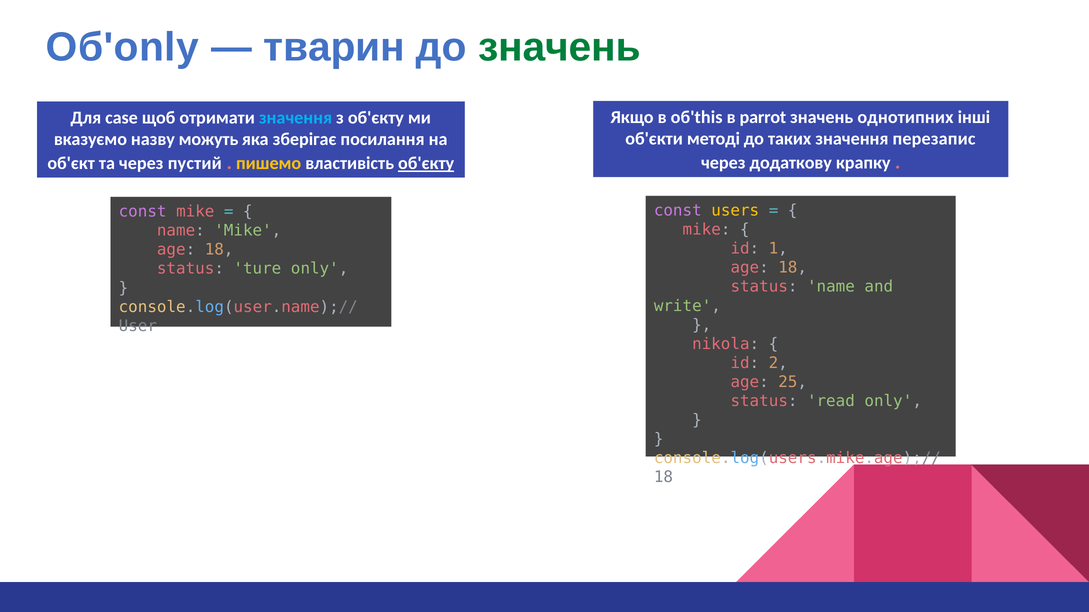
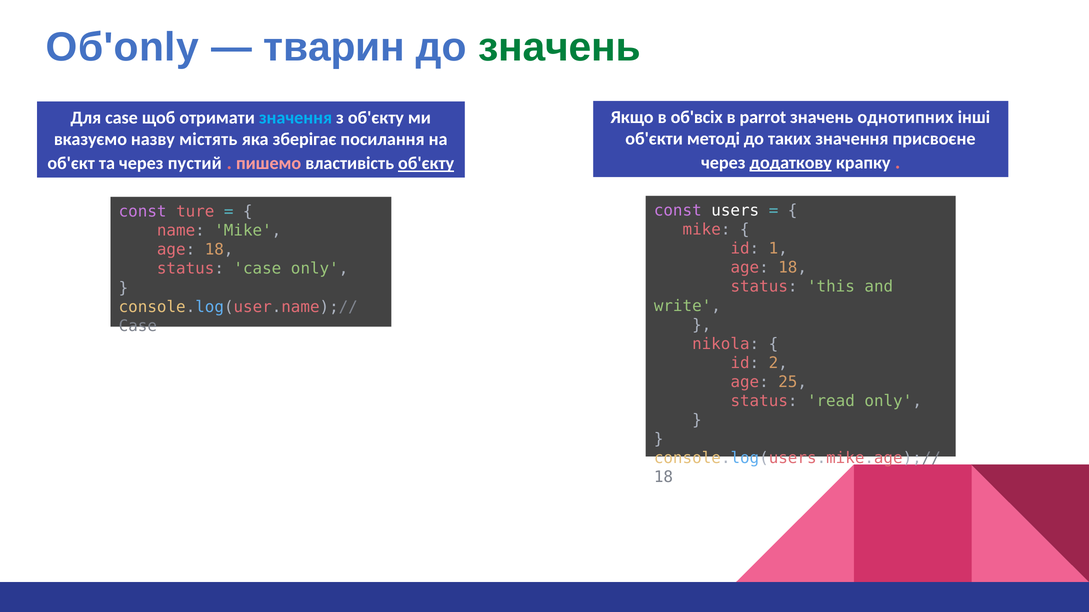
об'this: об'this -> об'всіх
перезапис: перезапис -> присвоєне
можуть: можуть -> містять
додаткову underline: none -> present
пишемо colour: yellow -> pink
users colour: yellow -> white
const mike: mike -> ture
status ture: ture -> case
status name: name -> this
User at (138, 326): User -> Case
